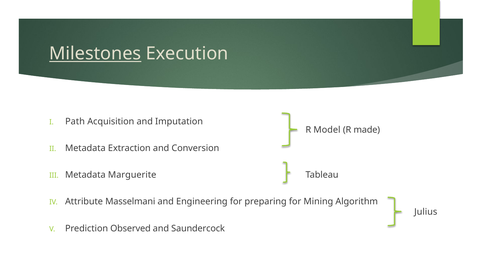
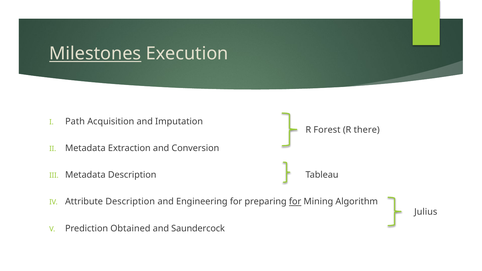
Model: Model -> Forest
made: made -> there
Metadata Marguerite: Marguerite -> Description
Attribute Masselmani: Masselmani -> Description
for at (295, 202) underline: none -> present
Observed: Observed -> Obtained
